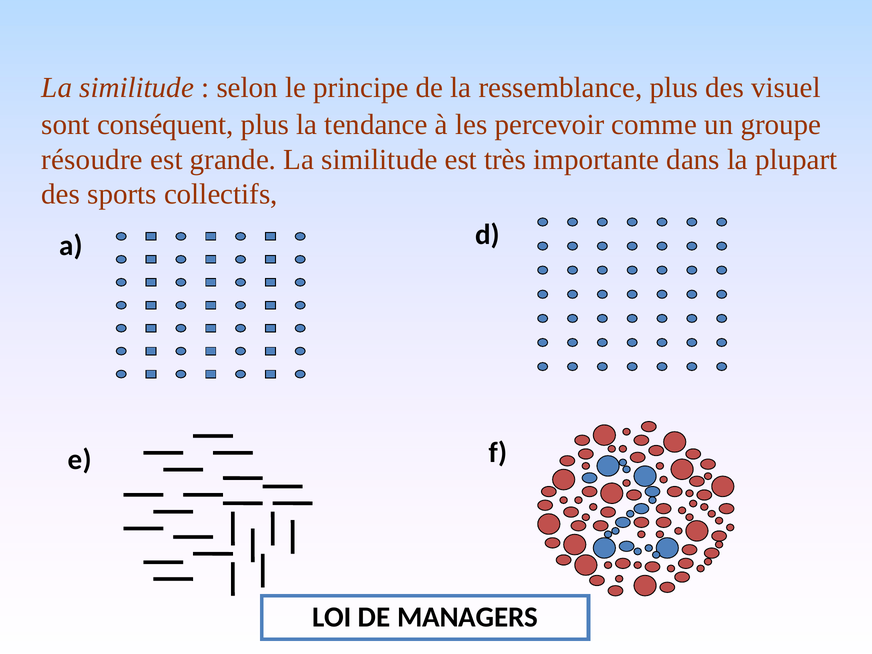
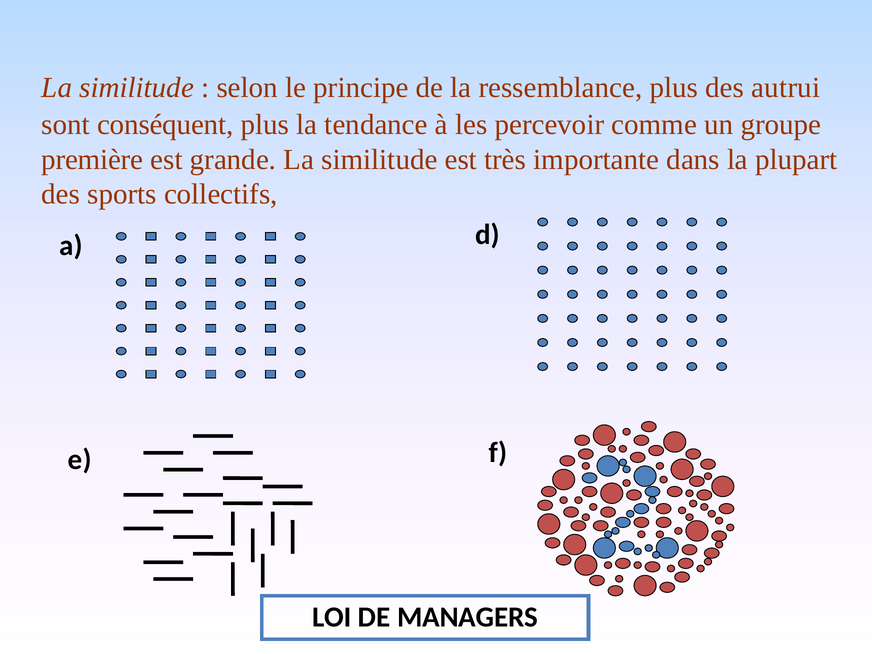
visuel: visuel -> autrui
résoudre: résoudre -> première
